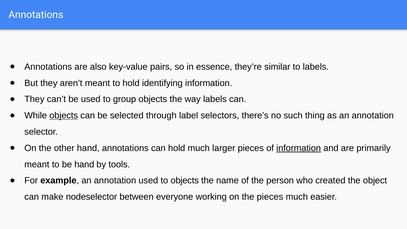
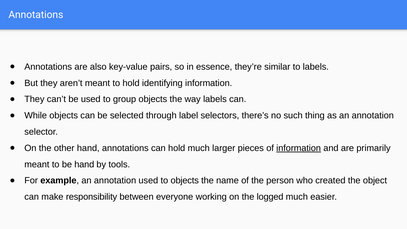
objects at (64, 116) underline: present -> none
nodeselector: nodeselector -> responsibility
the pieces: pieces -> logged
